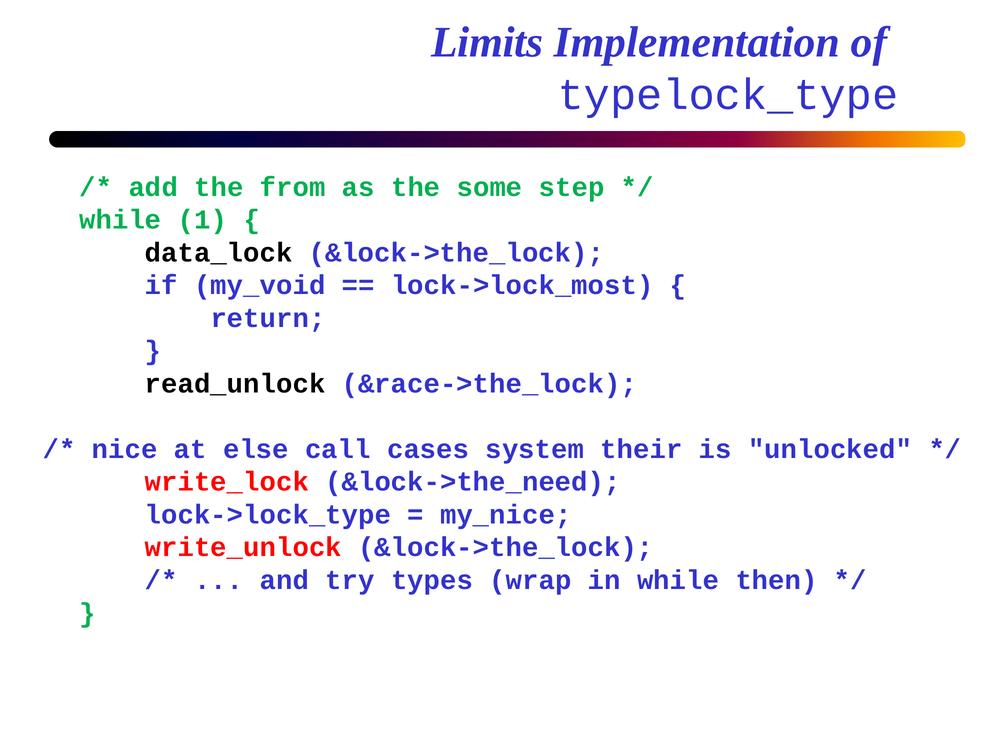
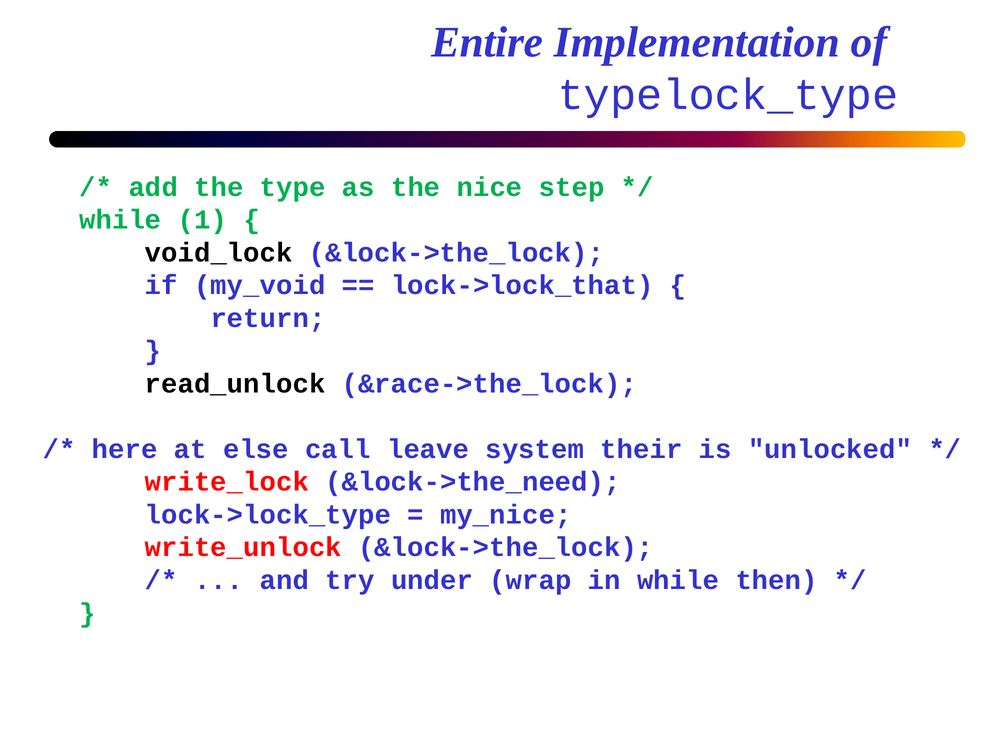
Limits: Limits -> Entire
from: from -> type
some: some -> nice
data_lock: data_lock -> void_lock
lock->lock_most: lock->lock_most -> lock->lock_that
nice: nice -> here
cases: cases -> leave
types: types -> under
